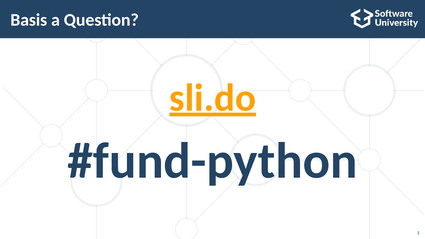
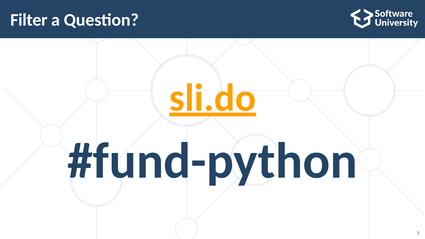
Basis: Basis -> Filter
